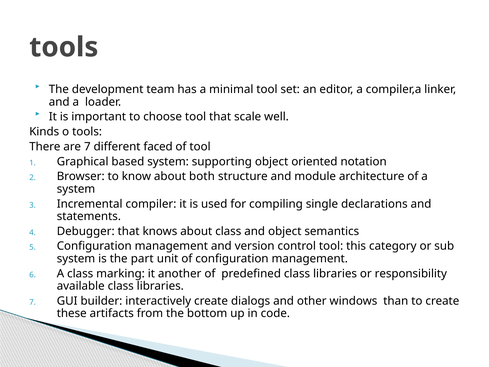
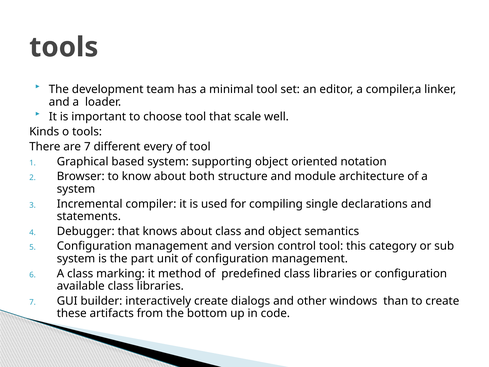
faced: faced -> every
another: another -> method
or responsibility: responsibility -> configuration
